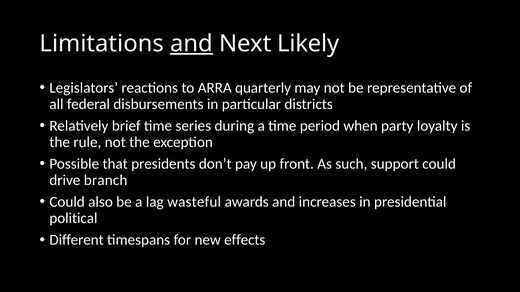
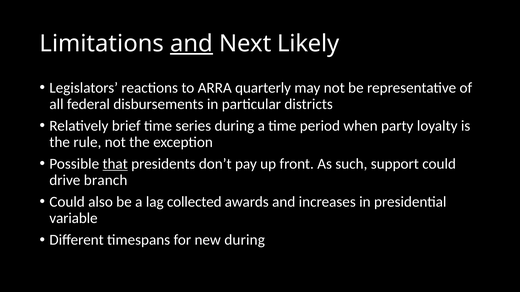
that underline: none -> present
wasteful: wasteful -> collected
political: political -> variable
new effects: effects -> during
